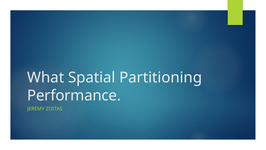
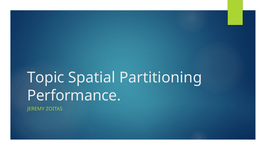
What: What -> Topic
